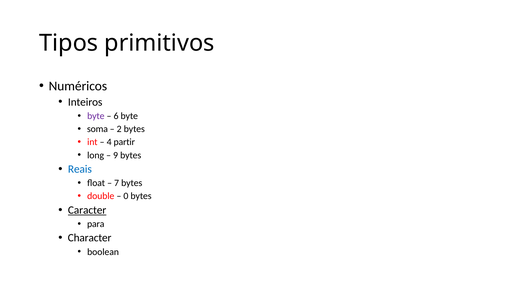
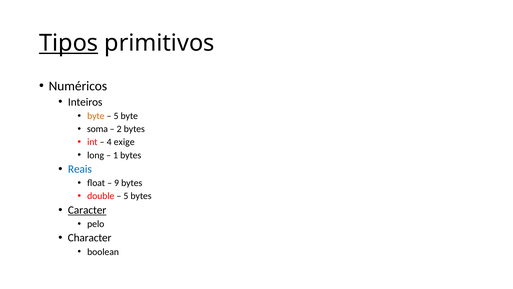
Tipos underline: none -> present
byte at (96, 116) colour: purple -> orange
6 at (116, 116): 6 -> 5
partir: partir -> exige
9: 9 -> 1
7: 7 -> 9
0 at (126, 196): 0 -> 5
para: para -> pelo
